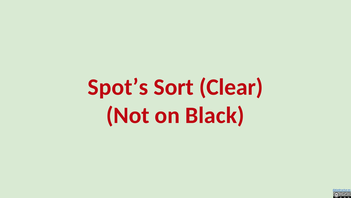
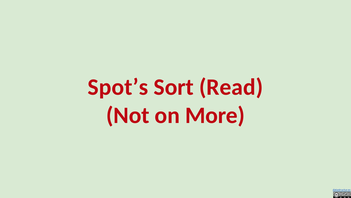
Clear: Clear -> Read
Black: Black -> More
